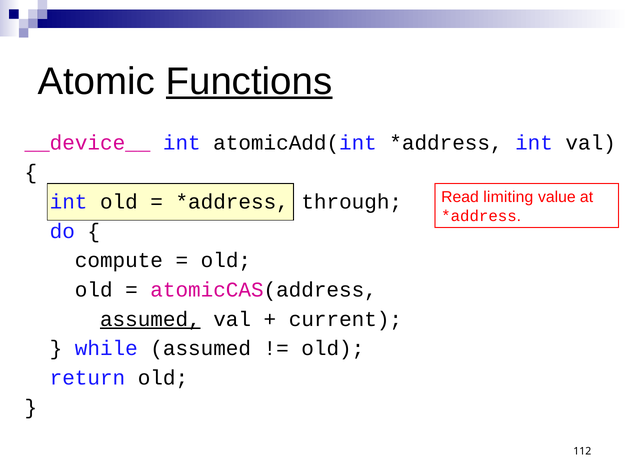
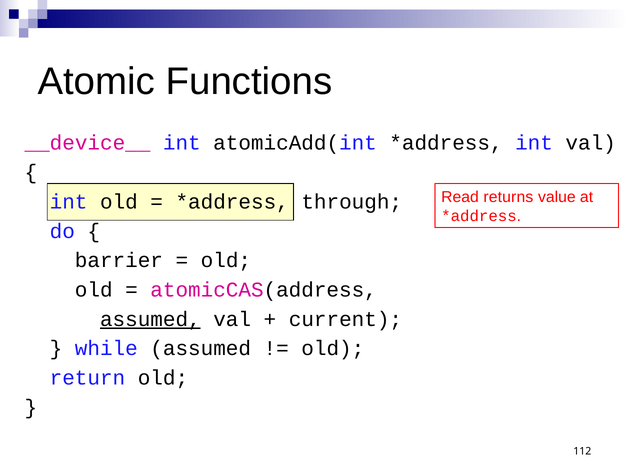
Functions underline: present -> none
limiting: limiting -> returns
compute: compute -> barrier
